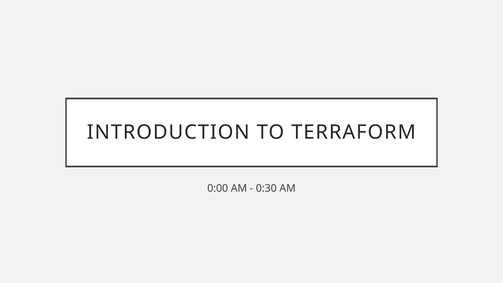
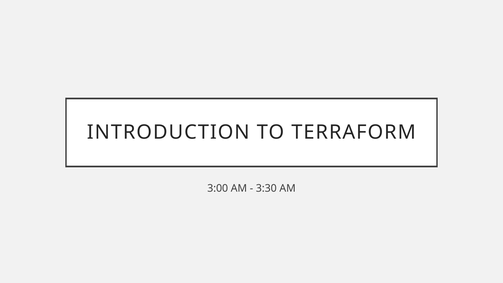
0:00: 0:00 -> 3:00
0:30: 0:30 -> 3:30
